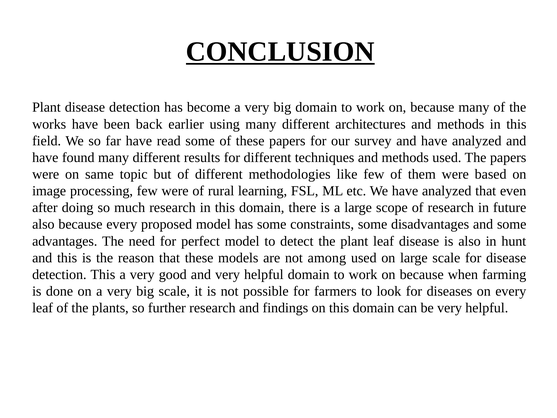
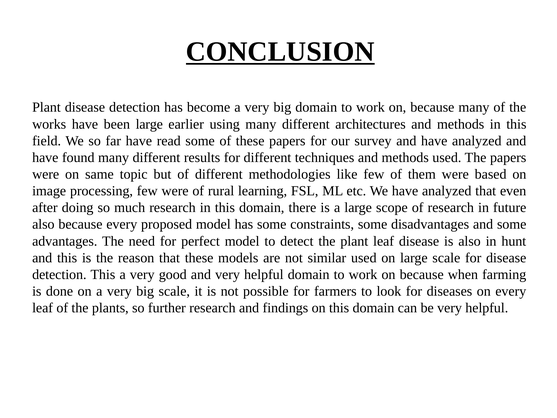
been back: back -> large
among: among -> similar
